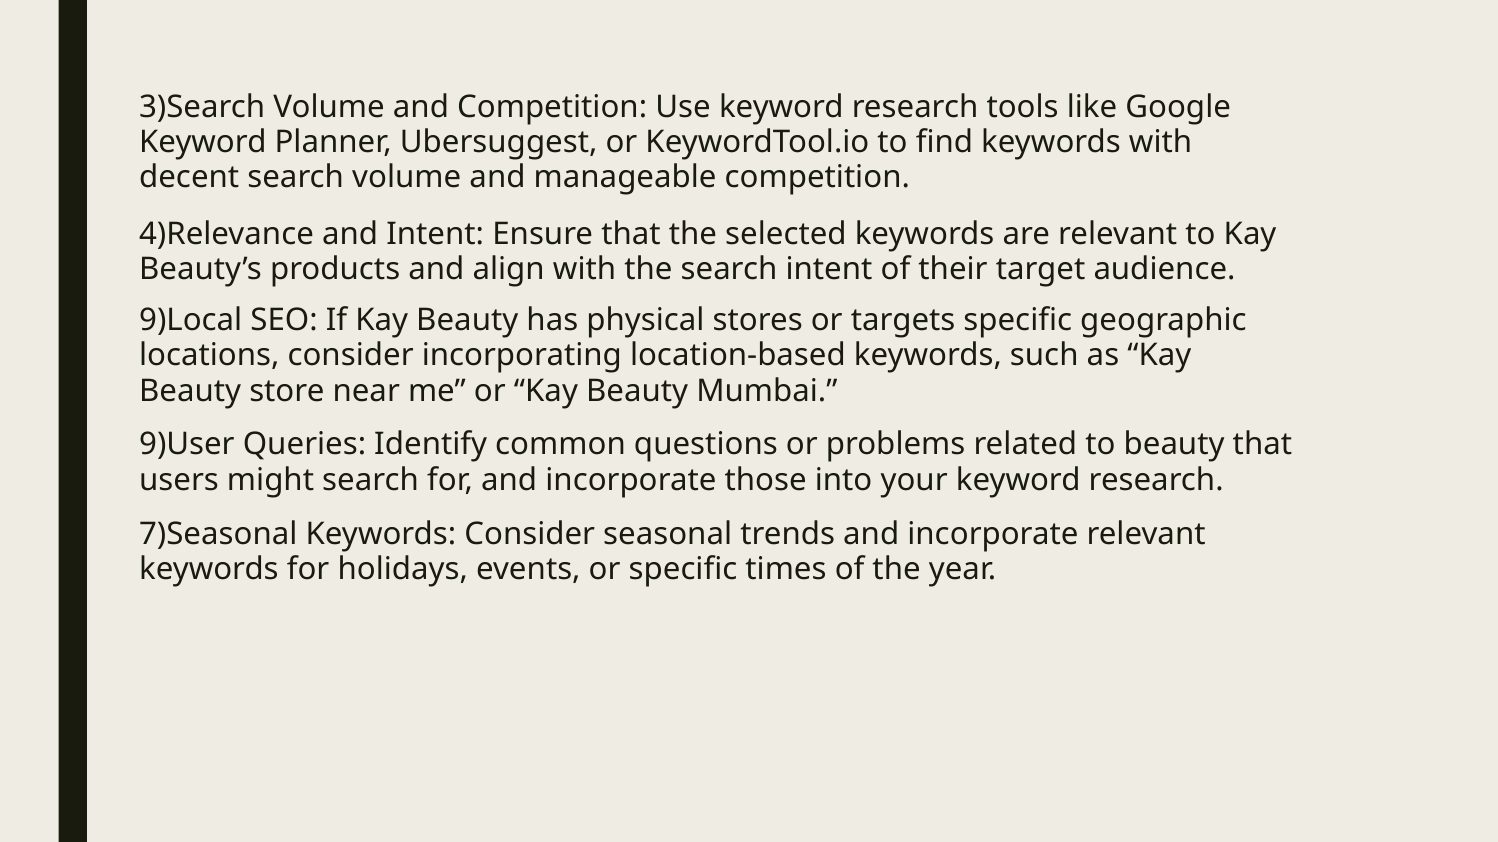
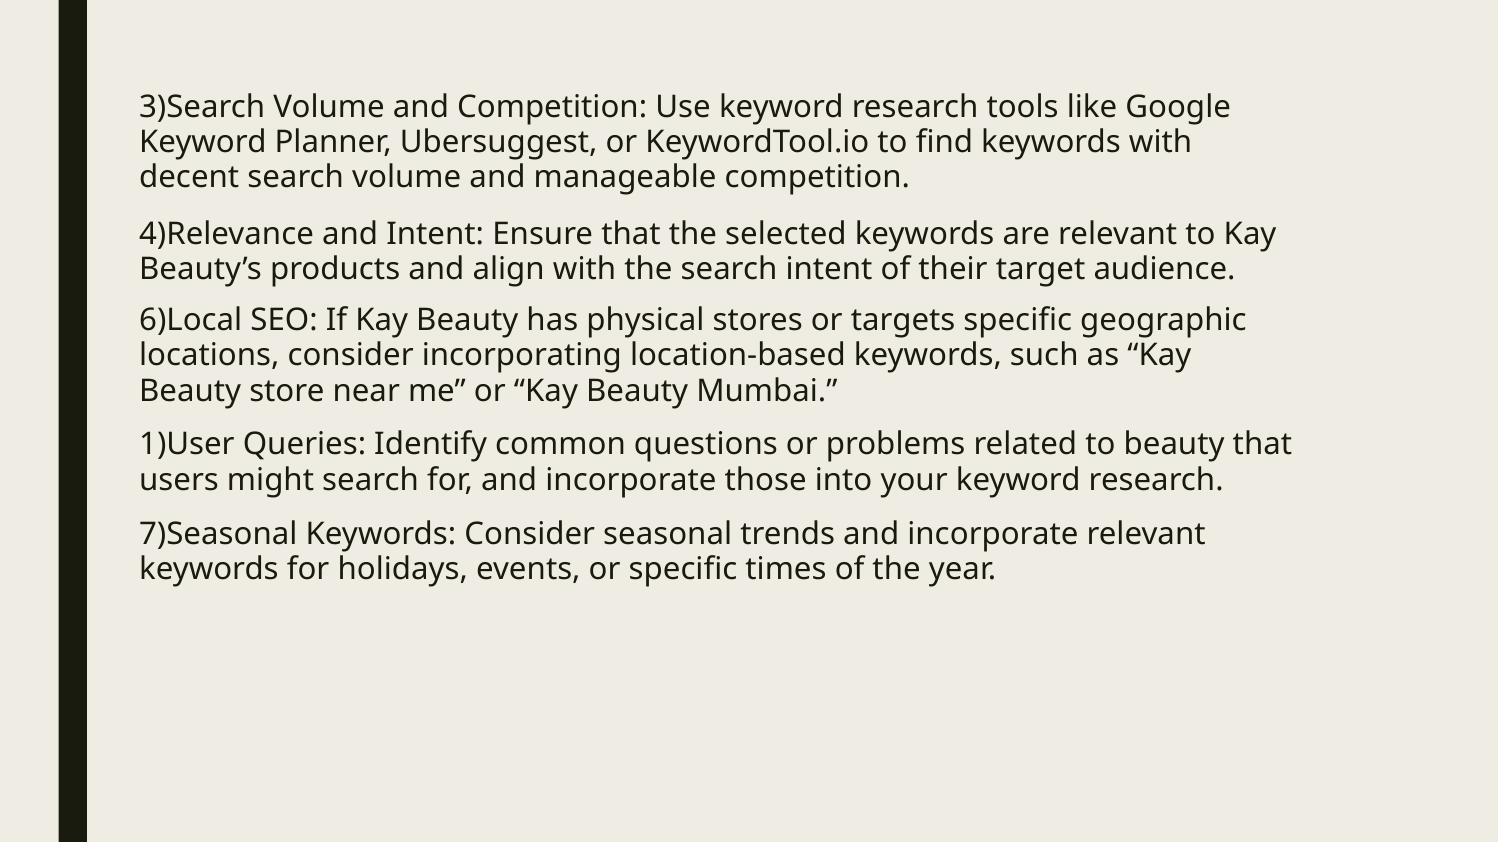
9)Local: 9)Local -> 6)Local
9)User: 9)User -> 1)User
